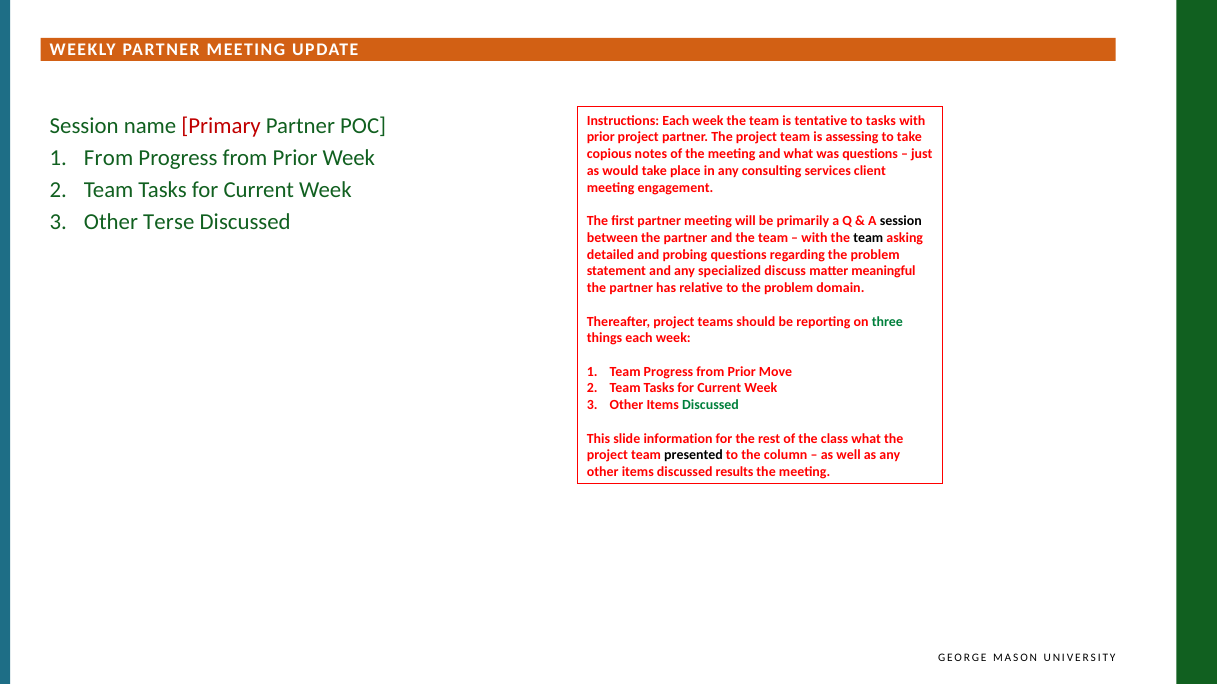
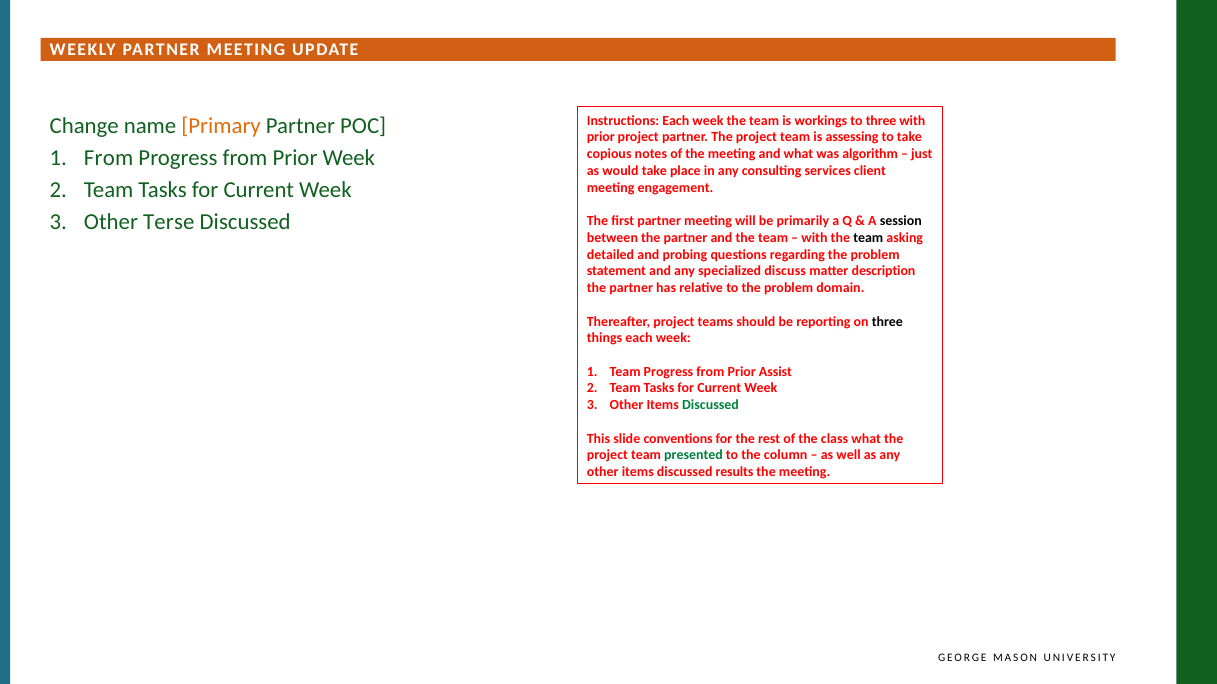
tentative: tentative -> workings
to tasks: tasks -> three
Session at (84, 126): Session -> Change
Primary colour: red -> orange
was questions: questions -> algorithm
meaningful: meaningful -> description
three at (887, 322) colour: green -> black
Move: Move -> Assist
information: information -> conventions
presented colour: black -> green
